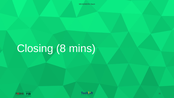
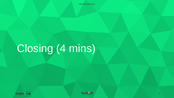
8: 8 -> 4
